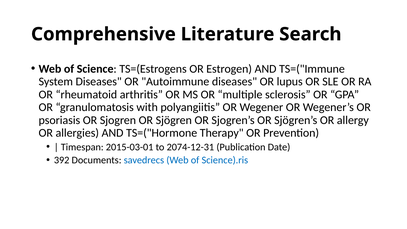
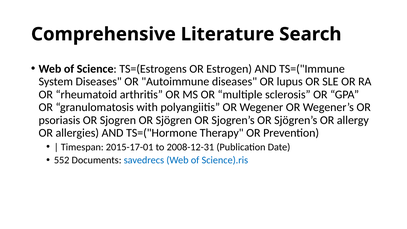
2015-03-01: 2015-03-01 -> 2015-17-01
2074-12-31: 2074-12-31 -> 2008-12-31
392: 392 -> 552
